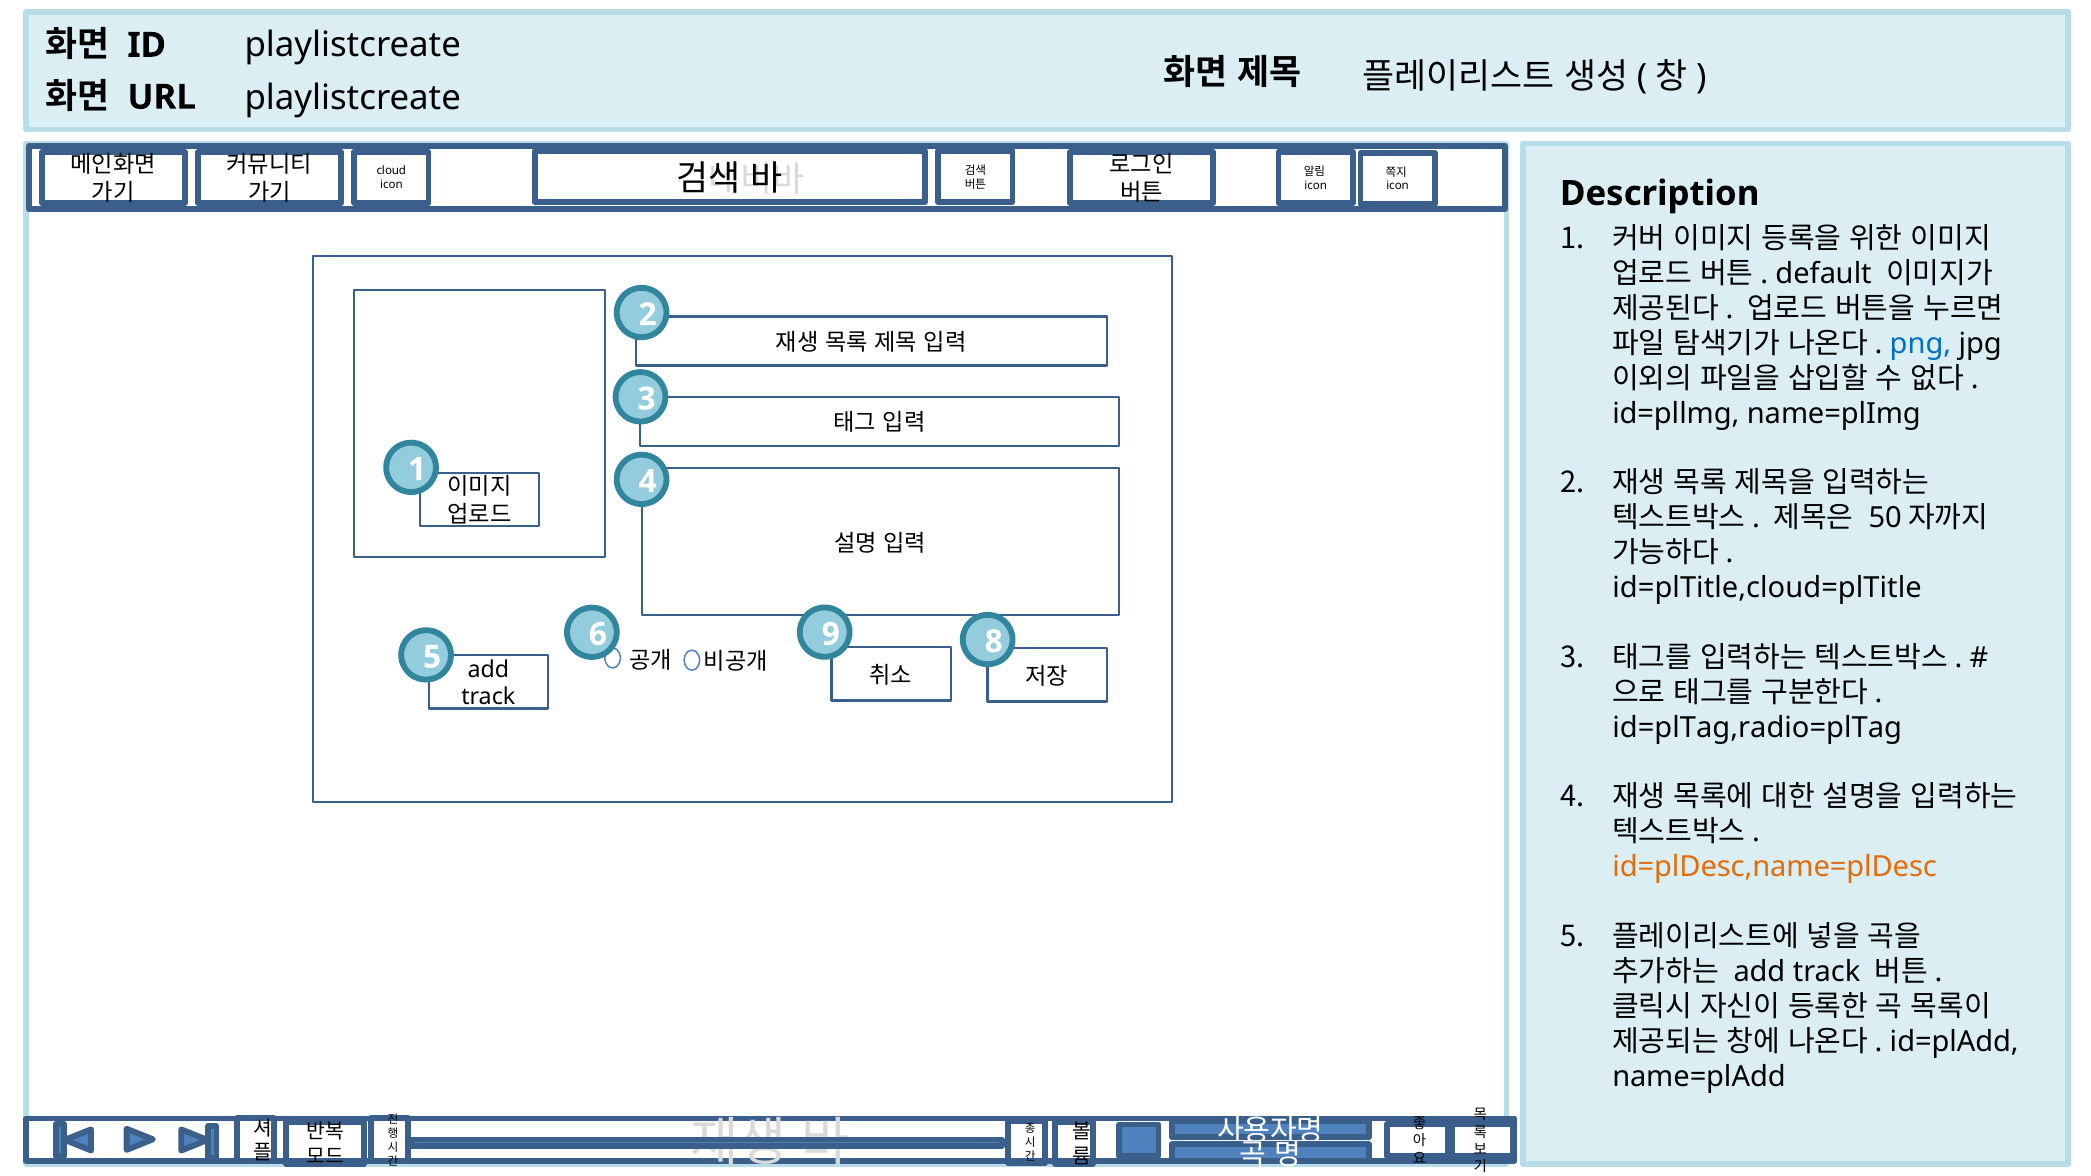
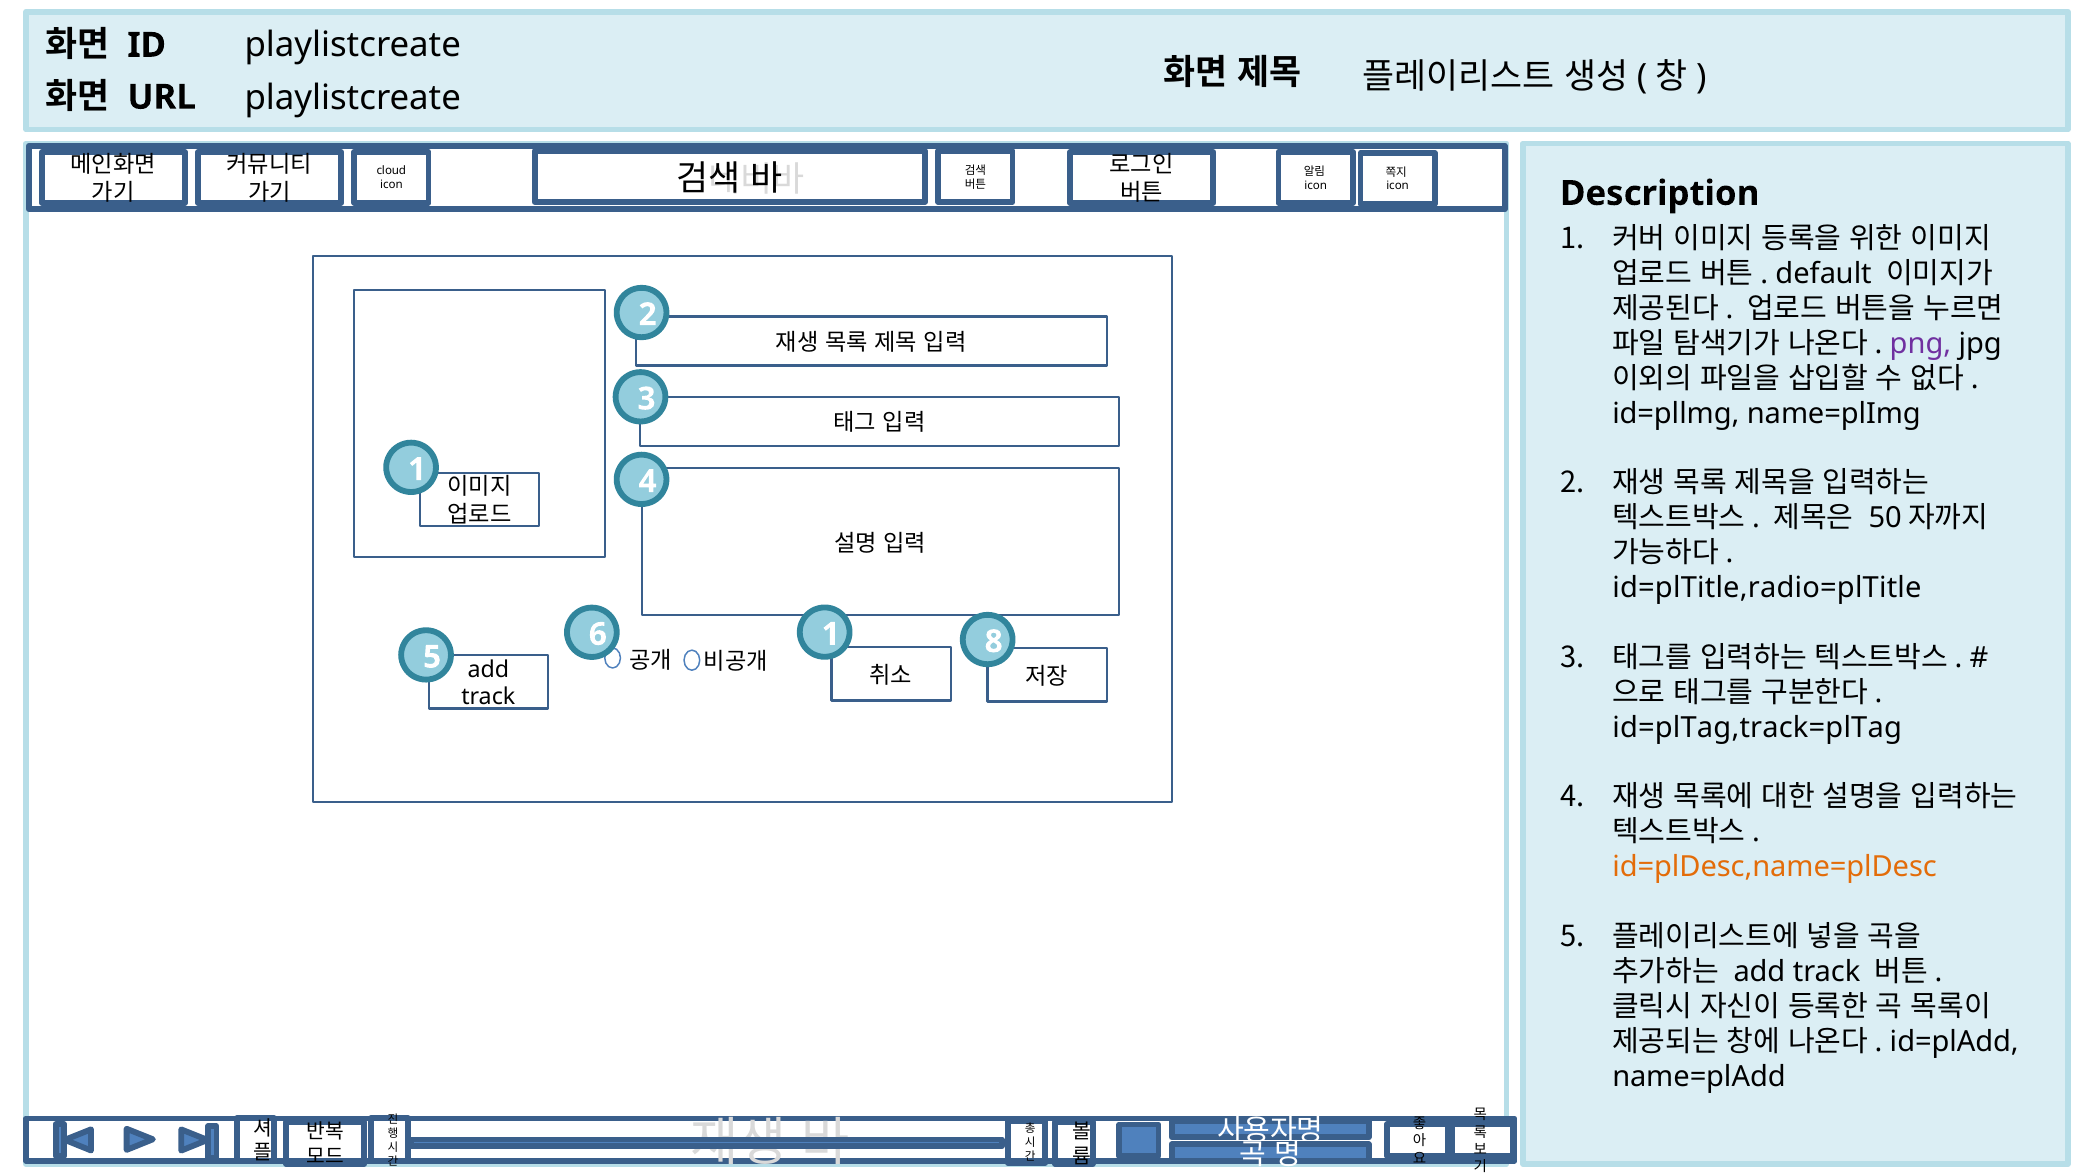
png colour: blue -> purple
id=plTitle,cloud=plTitle: id=plTitle,cloud=plTitle -> id=plTitle,radio=plTitle
6 9: 9 -> 1
id=plTag,radio=plTag: id=plTag,radio=plTag -> id=plTag,track=plTag
